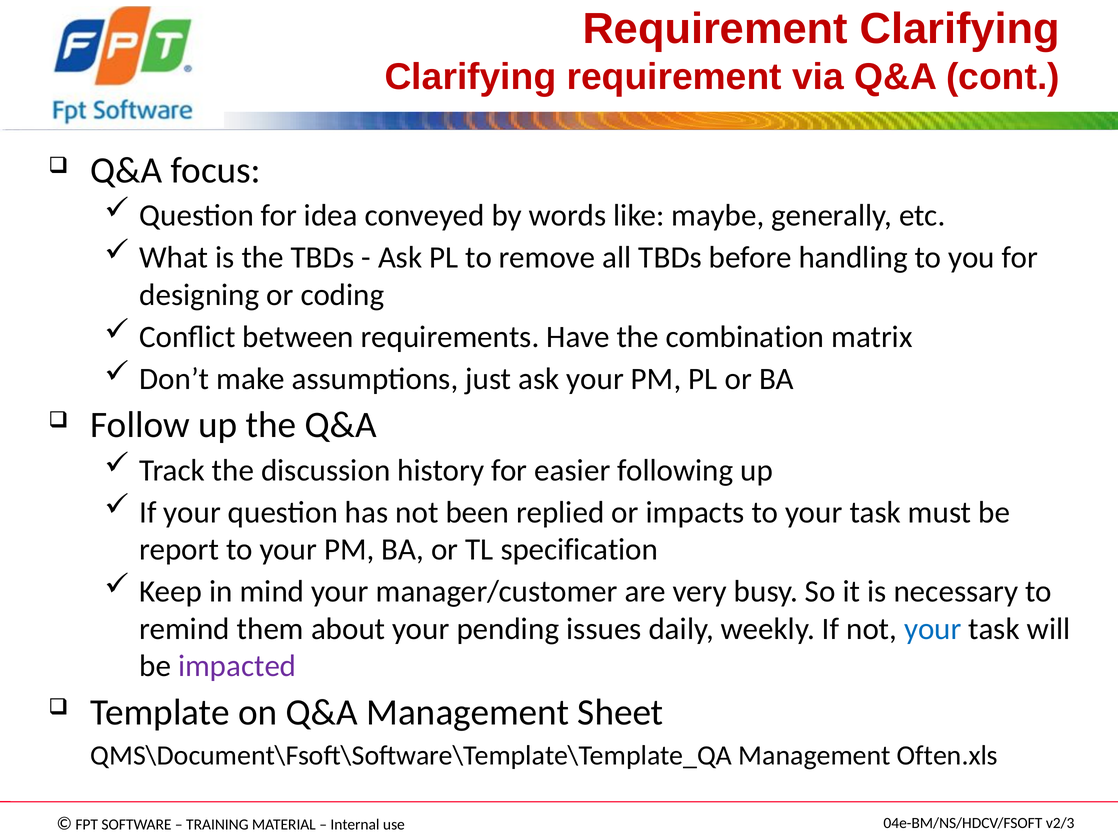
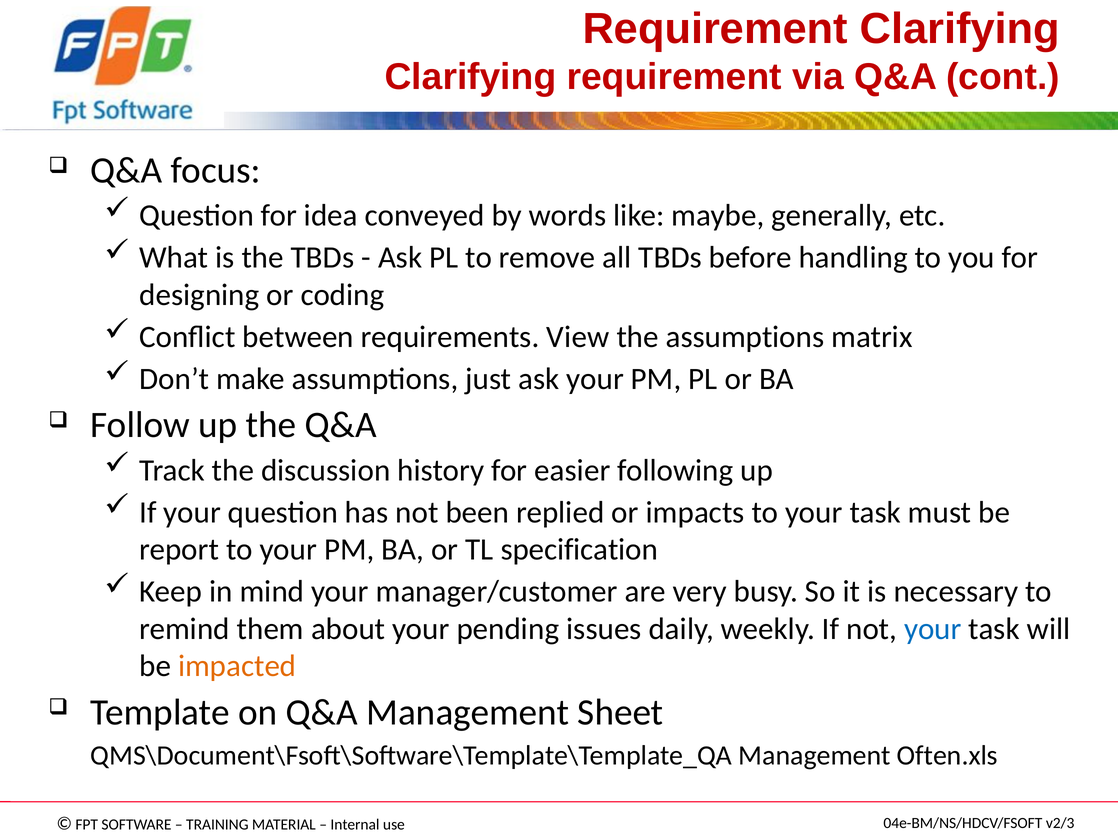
Have: Have -> View
the combination: combination -> assumptions
impacted colour: purple -> orange
